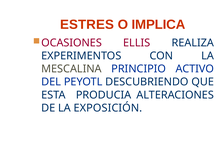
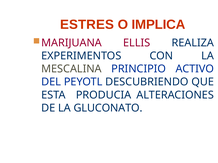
OCASIONES: OCASIONES -> MARIJUANA
EXPOSICIÓN: EXPOSICIÓN -> GLUCONATO
